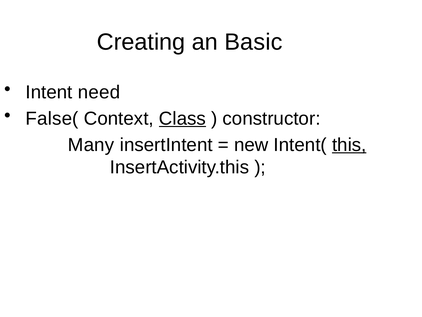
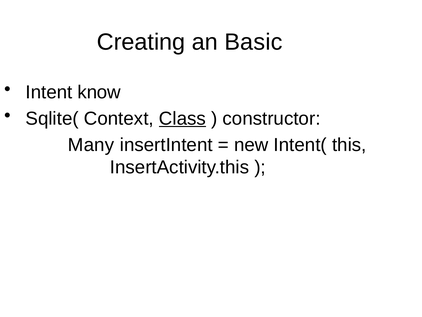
need: need -> know
False(: False( -> Sqlite(
this underline: present -> none
